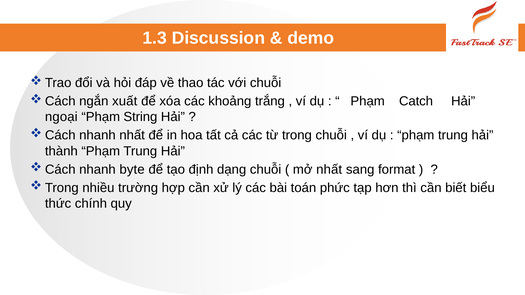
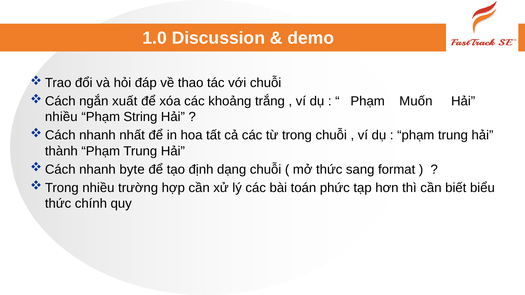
1.3: 1.3 -> 1.0
Catch: Catch -> Muốn
ngoại at (61, 117): ngoại -> nhiều
mở nhất: nhất -> thức
